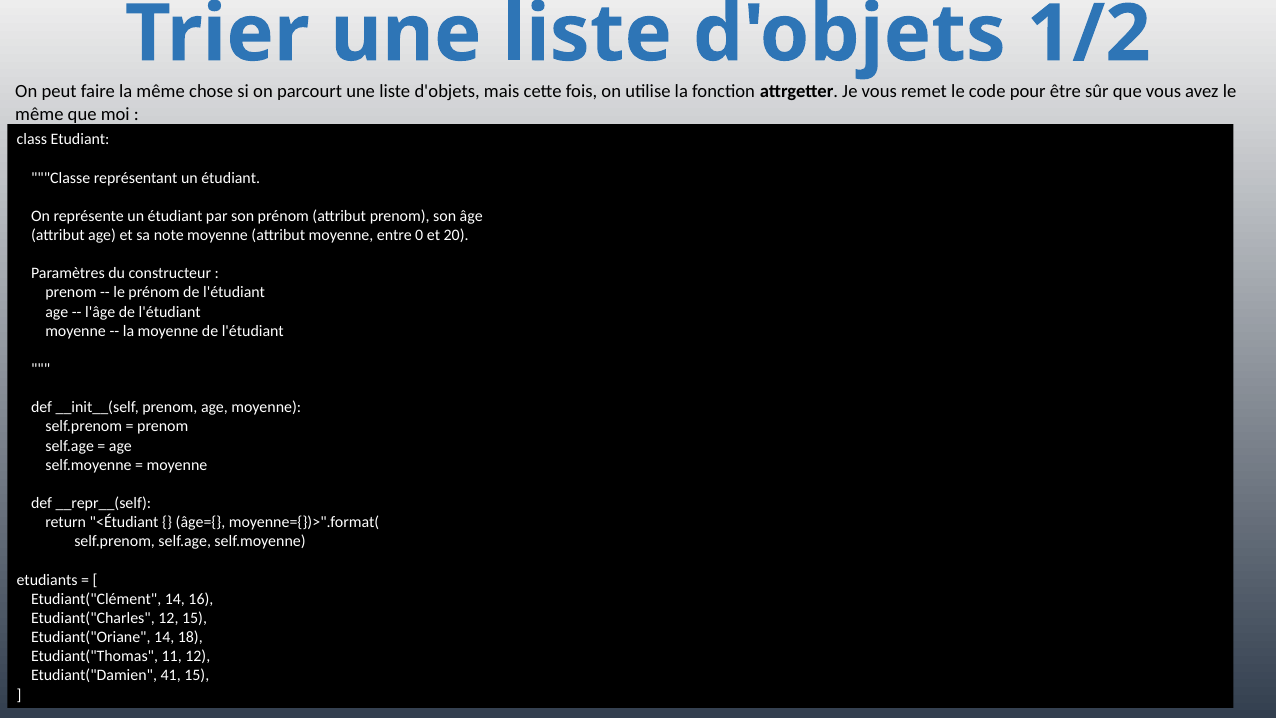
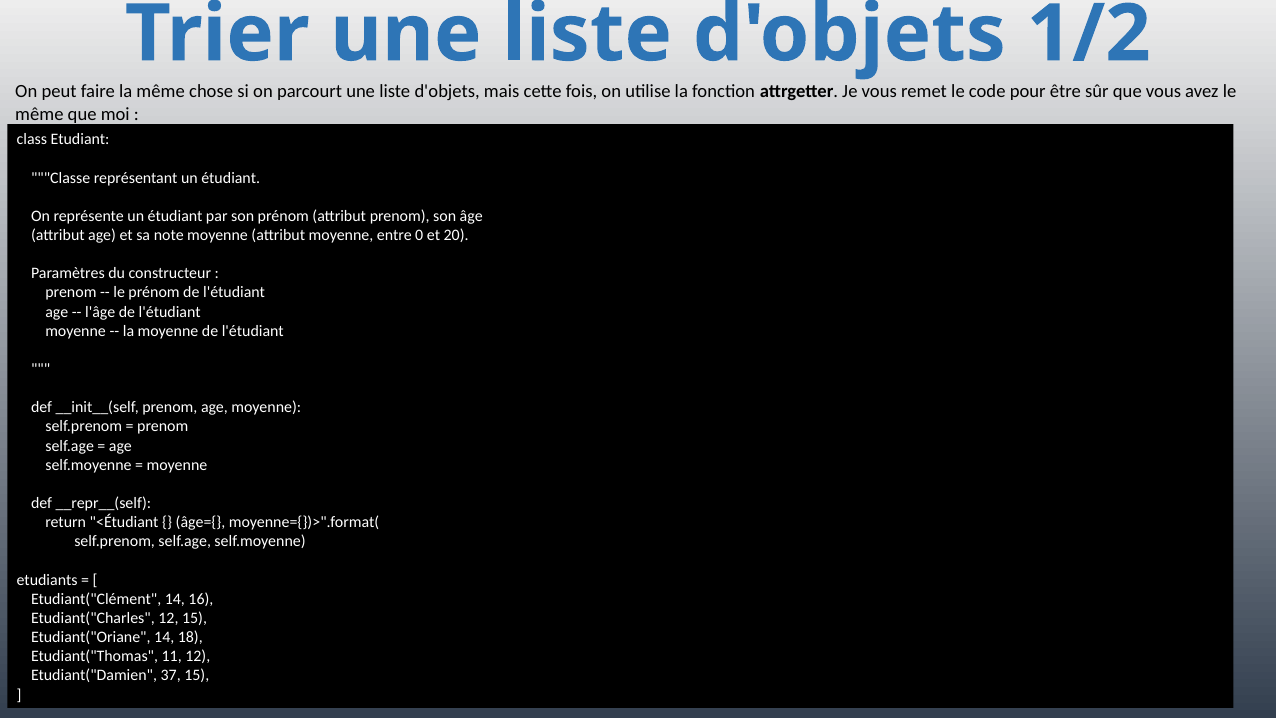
41: 41 -> 37
